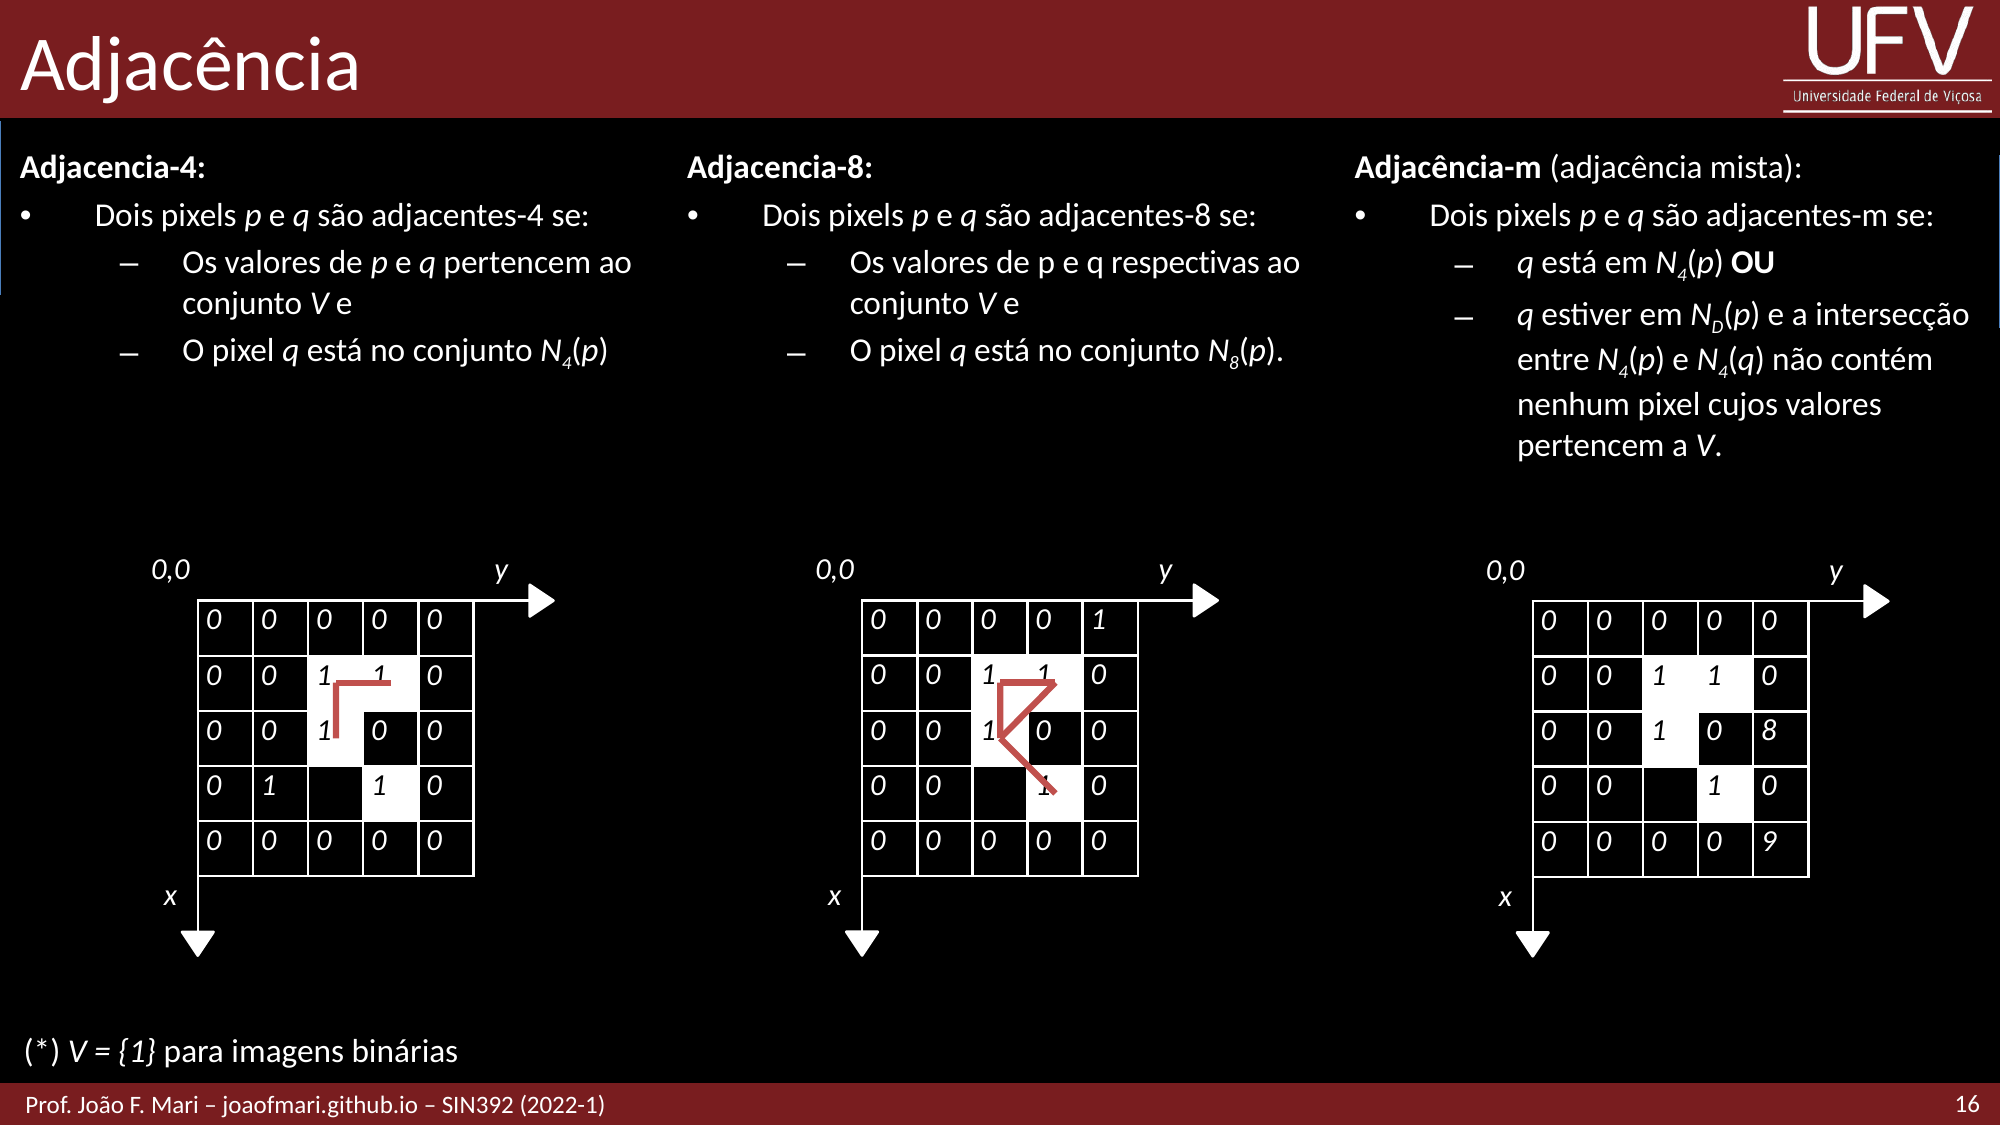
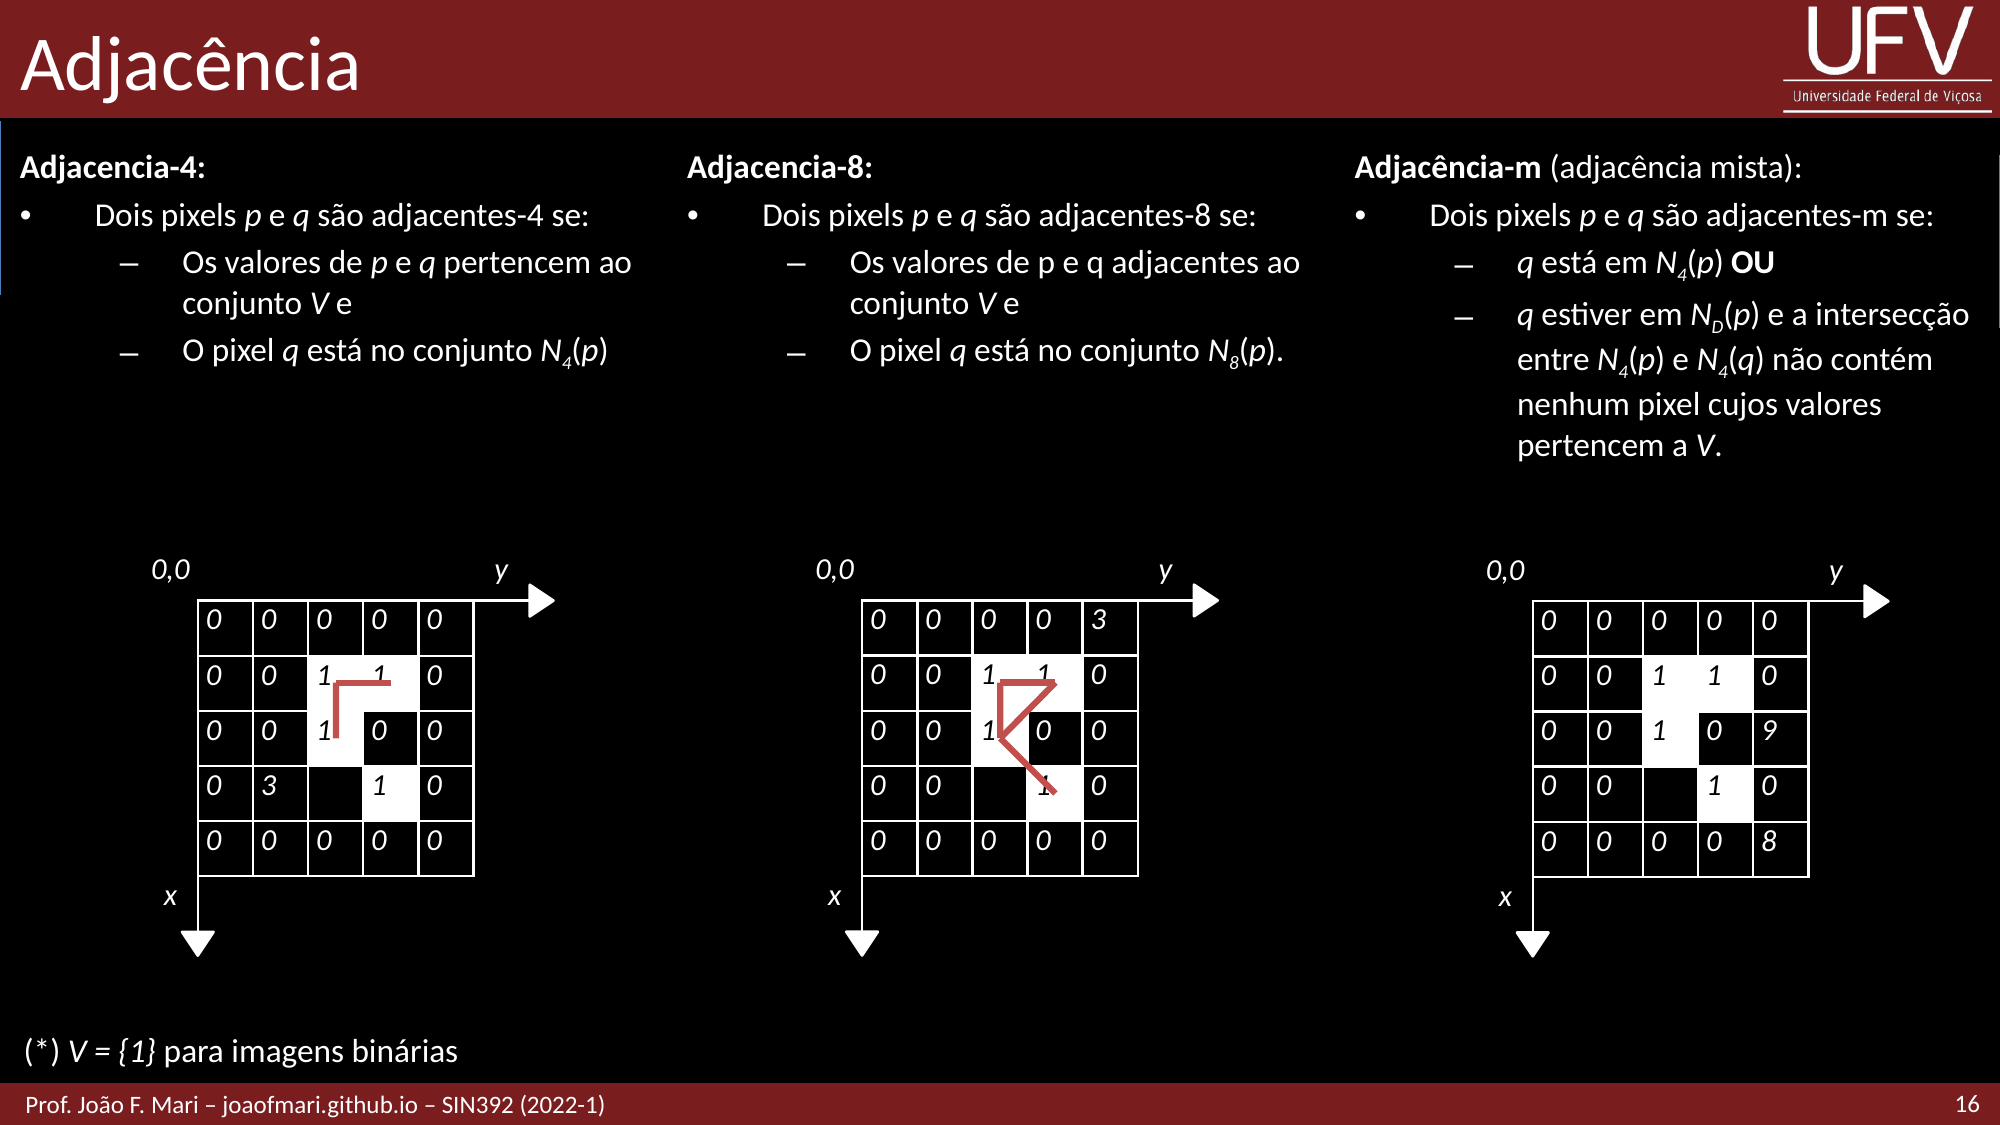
respectivas: respectivas -> adjacentes
1 at (1098, 620): 1 -> 3
0 8: 8 -> 9
1 at (269, 785): 1 -> 3
0 9: 9 -> 8
